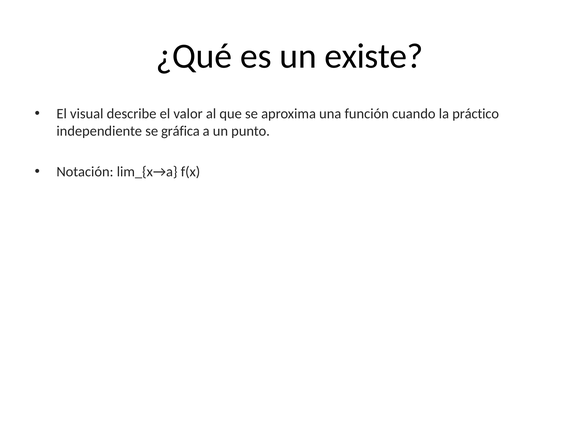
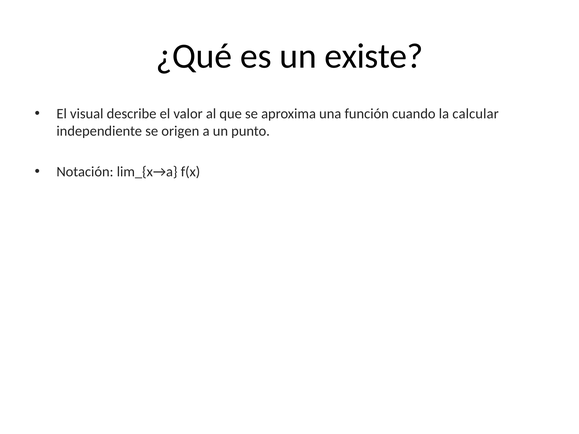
práctico: práctico -> calcular
gráfica: gráfica -> origen
